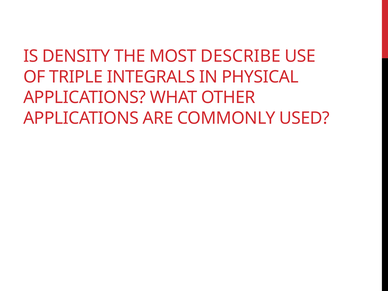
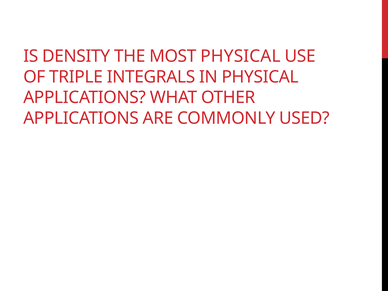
MOST DESCRIBE: DESCRIBE -> PHYSICAL
